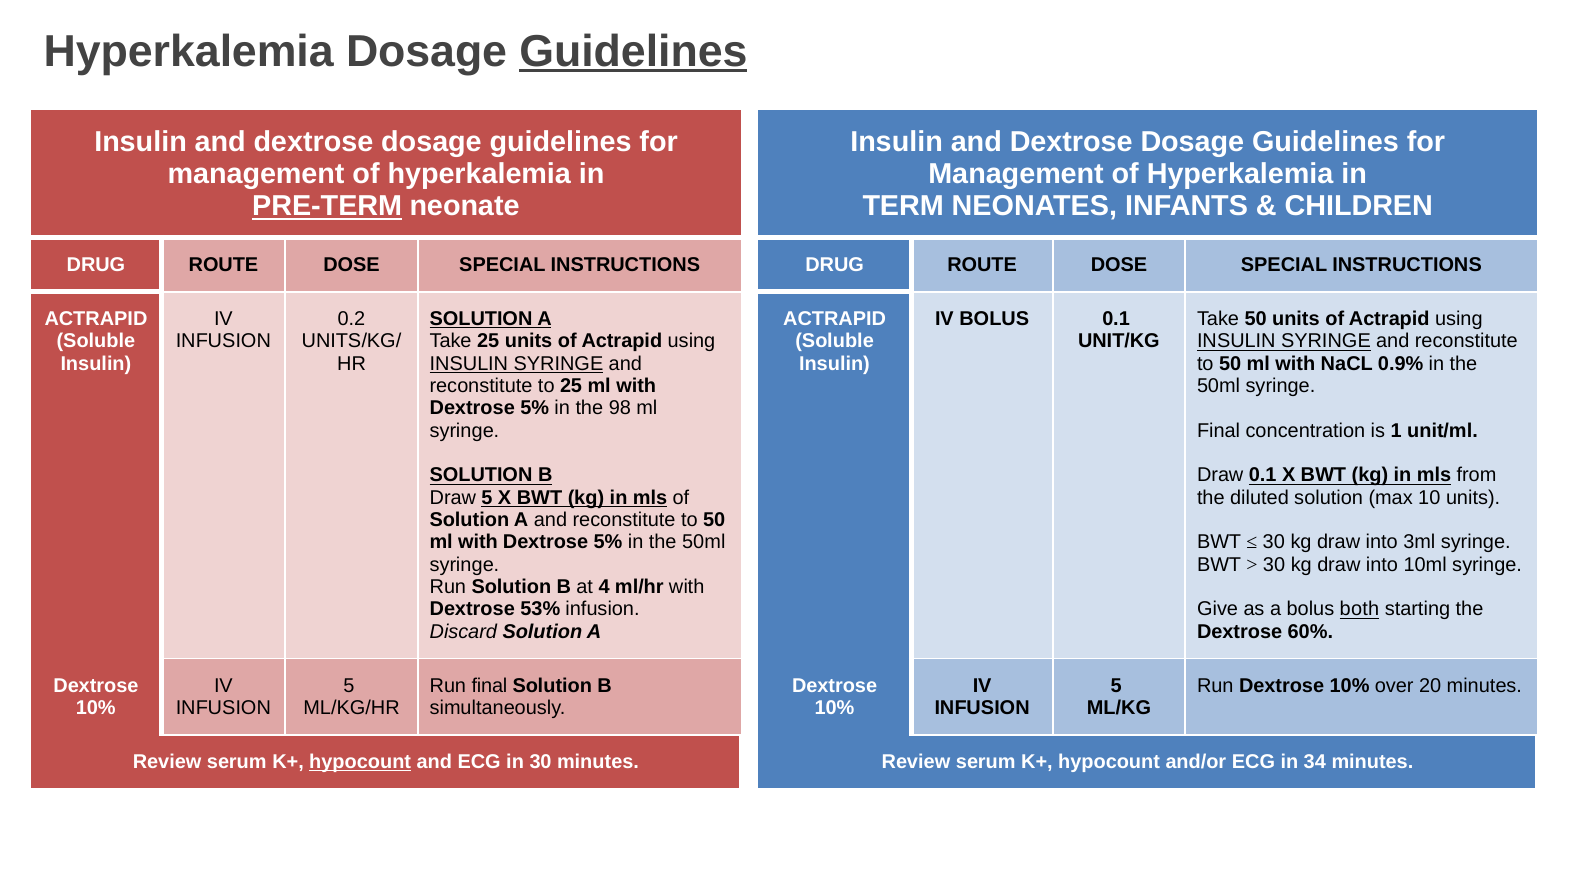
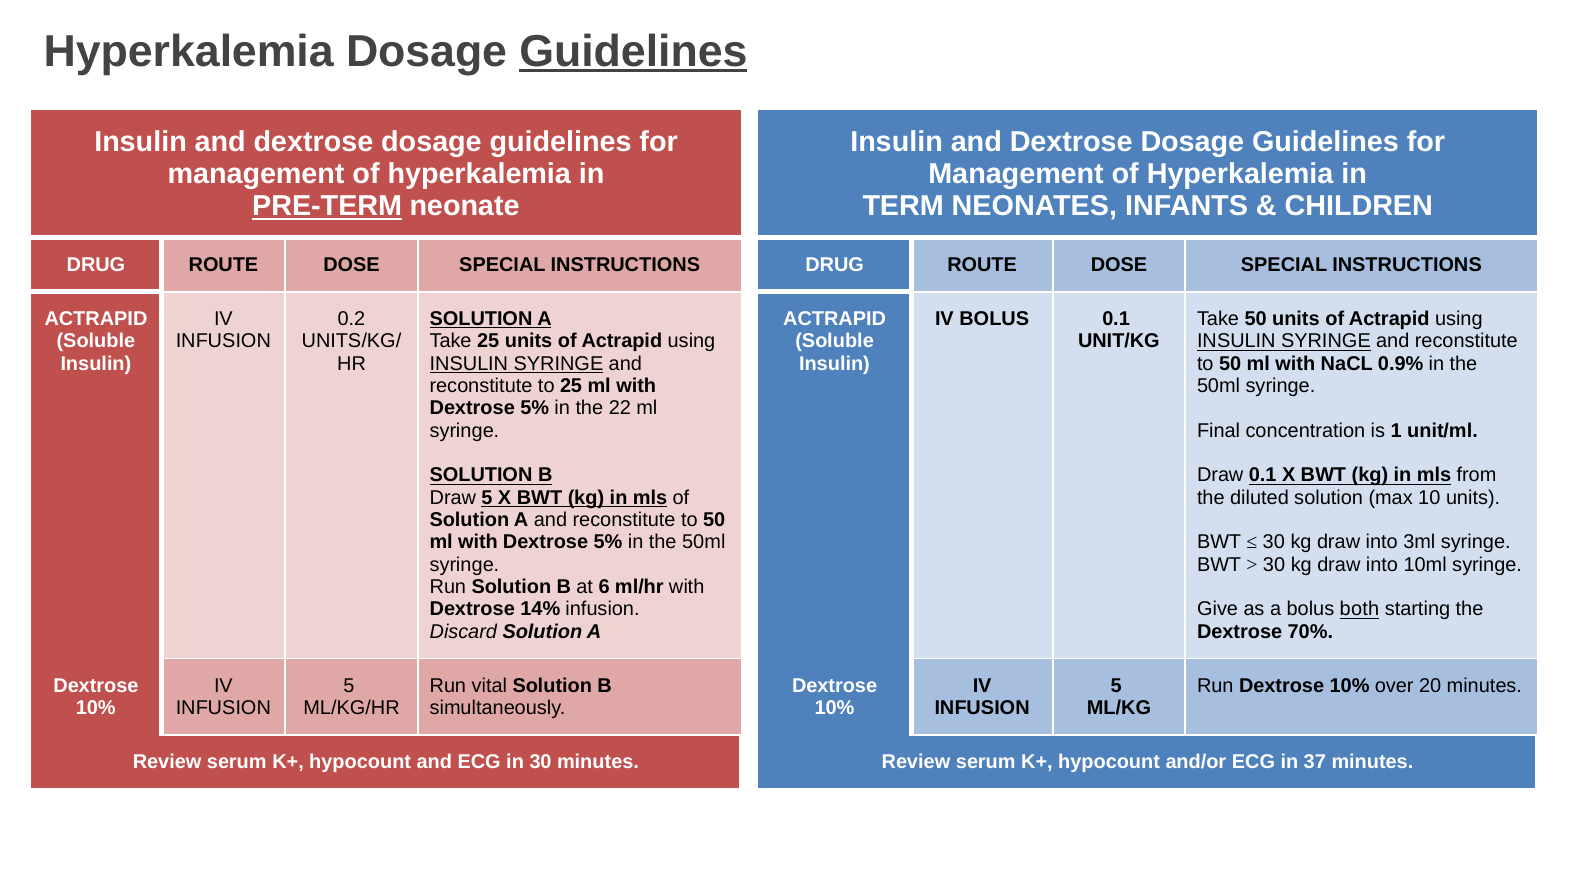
98: 98 -> 22
4: 4 -> 6
53%: 53% -> 14%
60%: 60% -> 70%
Run final: final -> vital
hypocount at (360, 762) underline: present -> none
34: 34 -> 37
